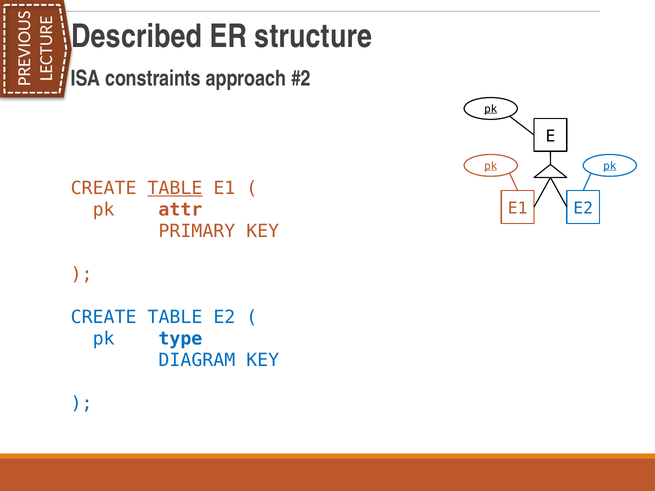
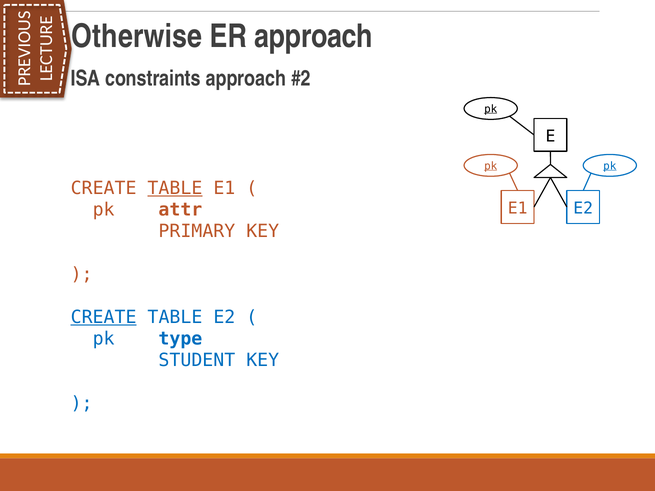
Described: Described -> Otherwise
ER structure: structure -> approach
CREATE at (104, 317) underline: none -> present
DIAGRAM: DIAGRAM -> STUDENT
